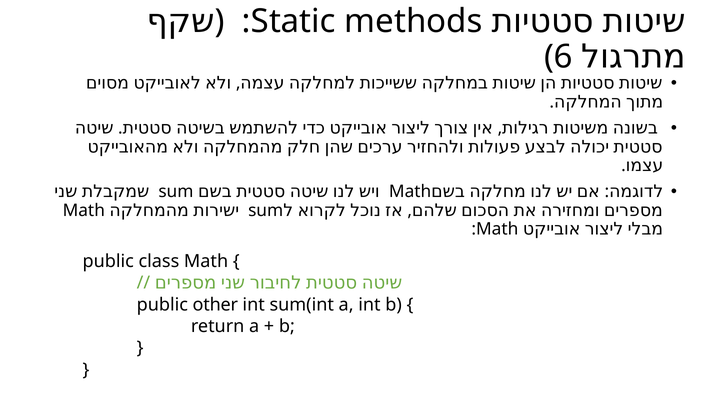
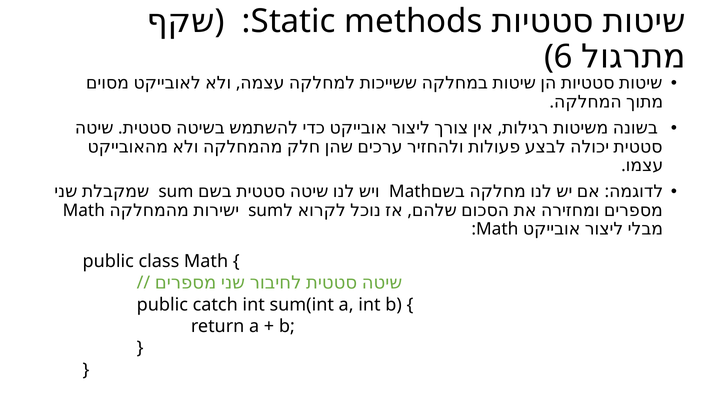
other: other -> catch
